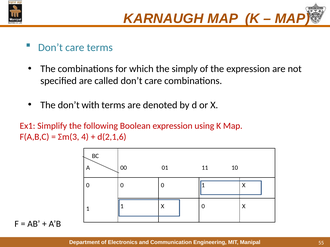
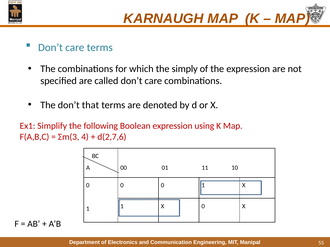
with: with -> that
d(2,1,6: d(2,1,6 -> d(2,7,6
